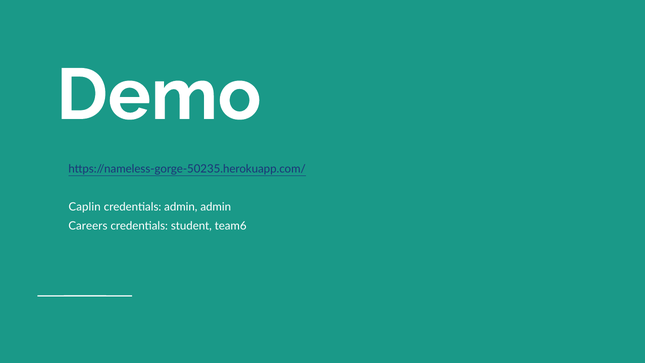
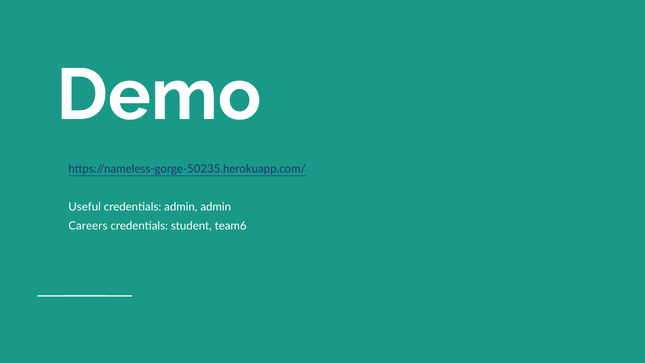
Caplin: Caplin -> Useful
